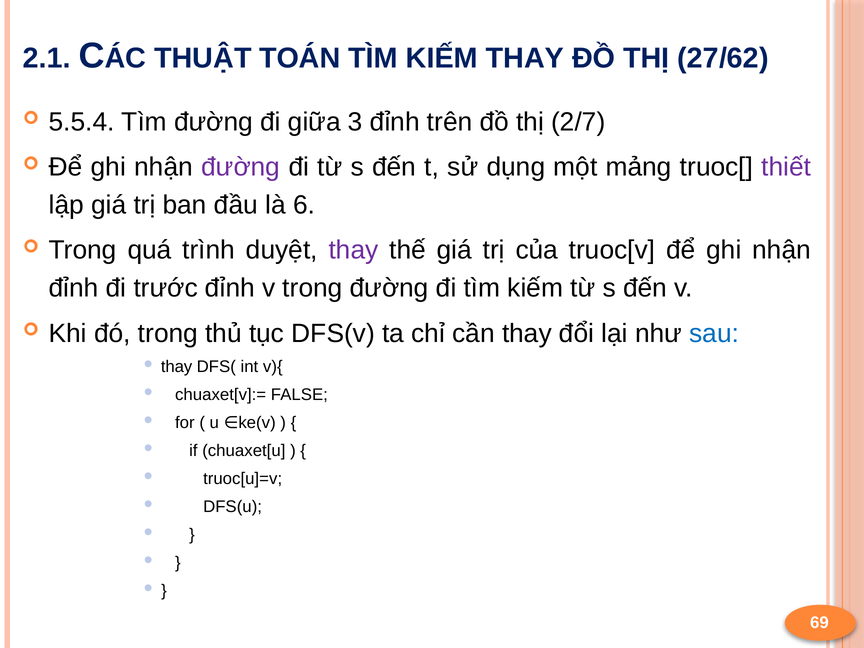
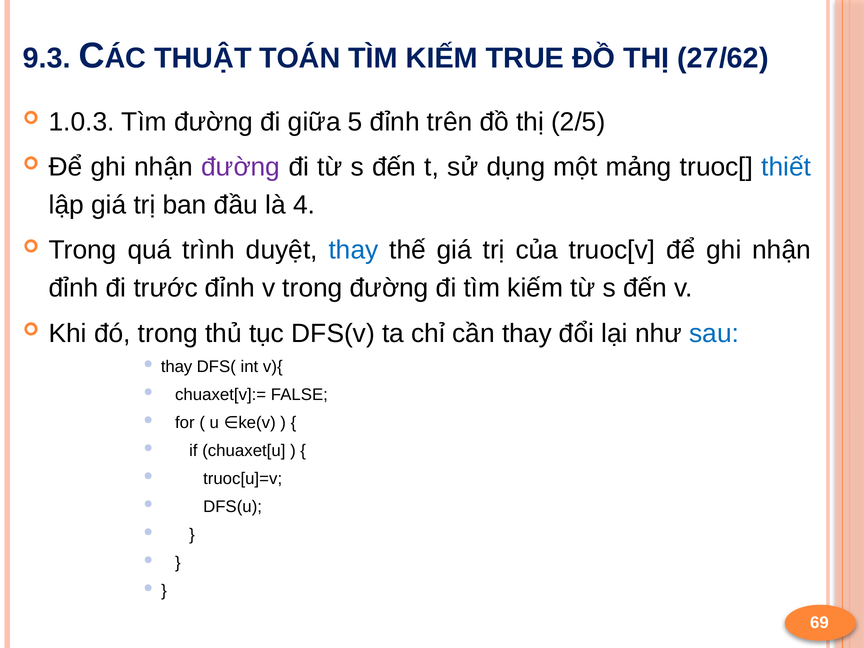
2.1: 2.1 -> 9.3
KIẾM THAY: THAY -> TRUE
5.5.4: 5.5.4 -> 1.0.3
3: 3 -> 5
2/7: 2/7 -> 2/5
thiết colour: purple -> blue
6: 6 -> 4
thay at (353, 250) colour: purple -> blue
